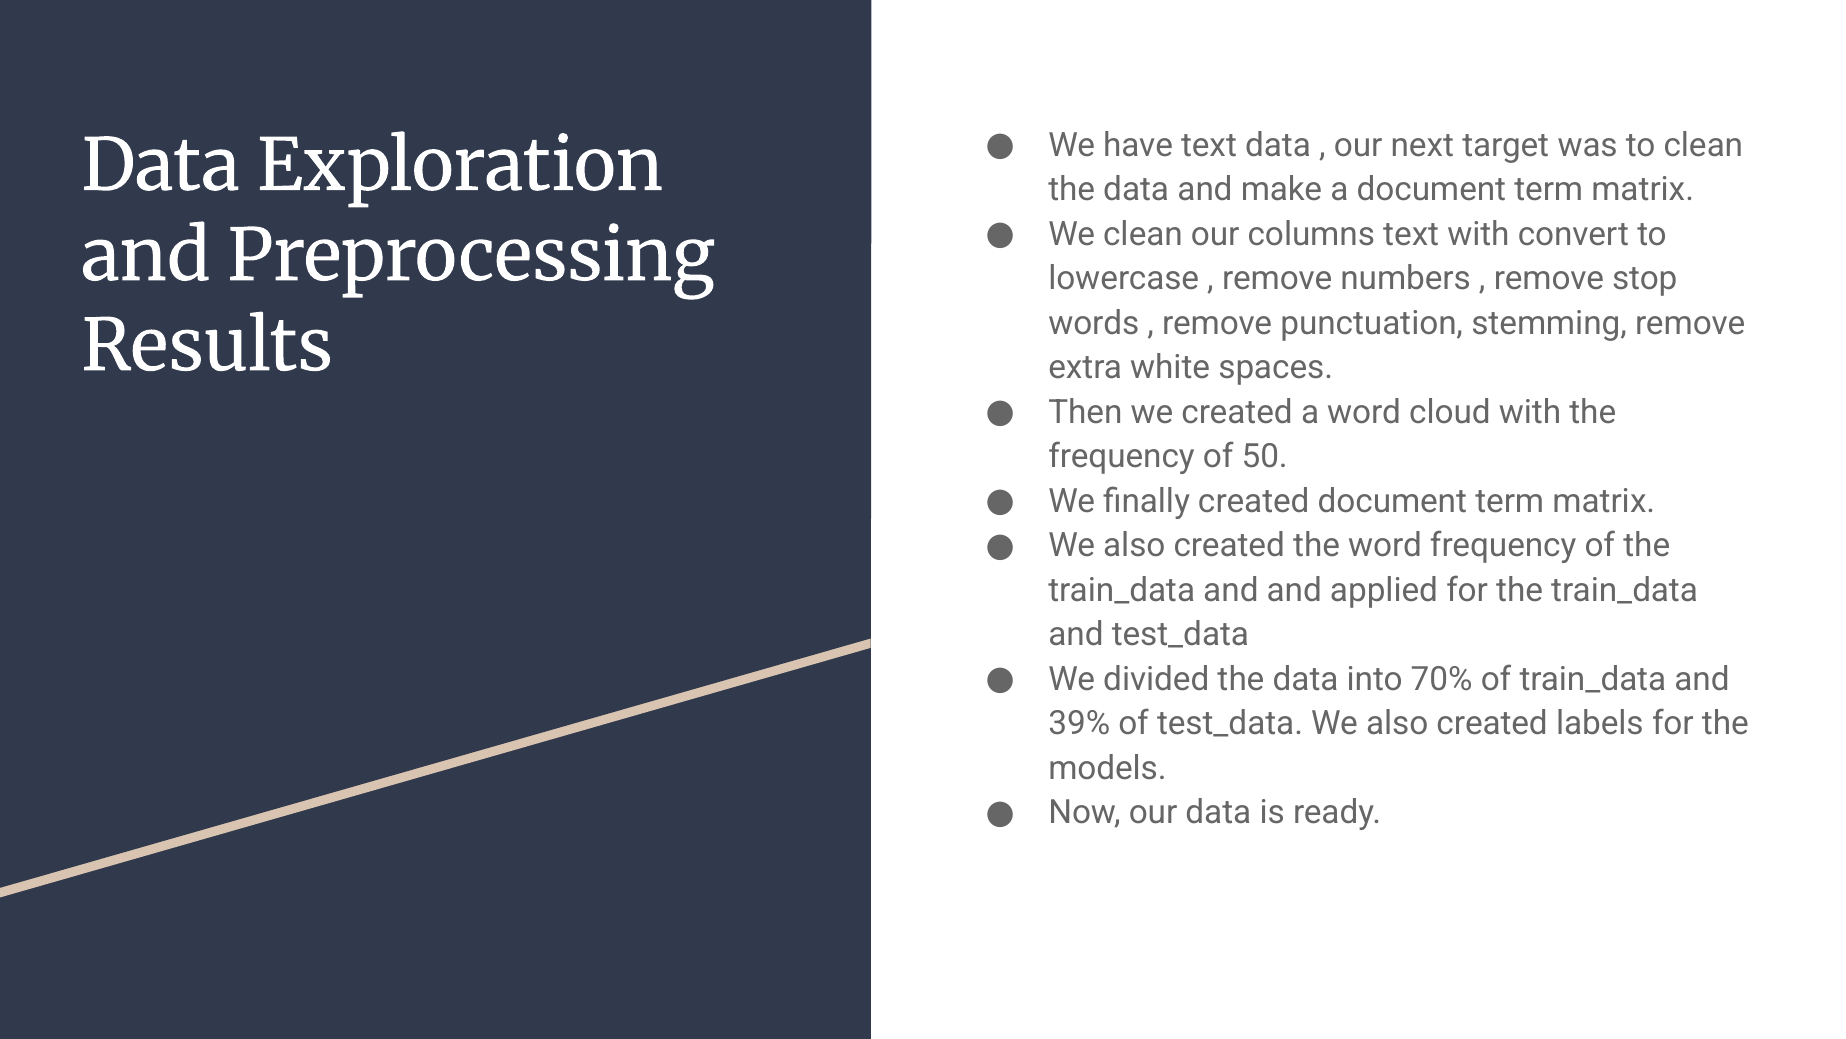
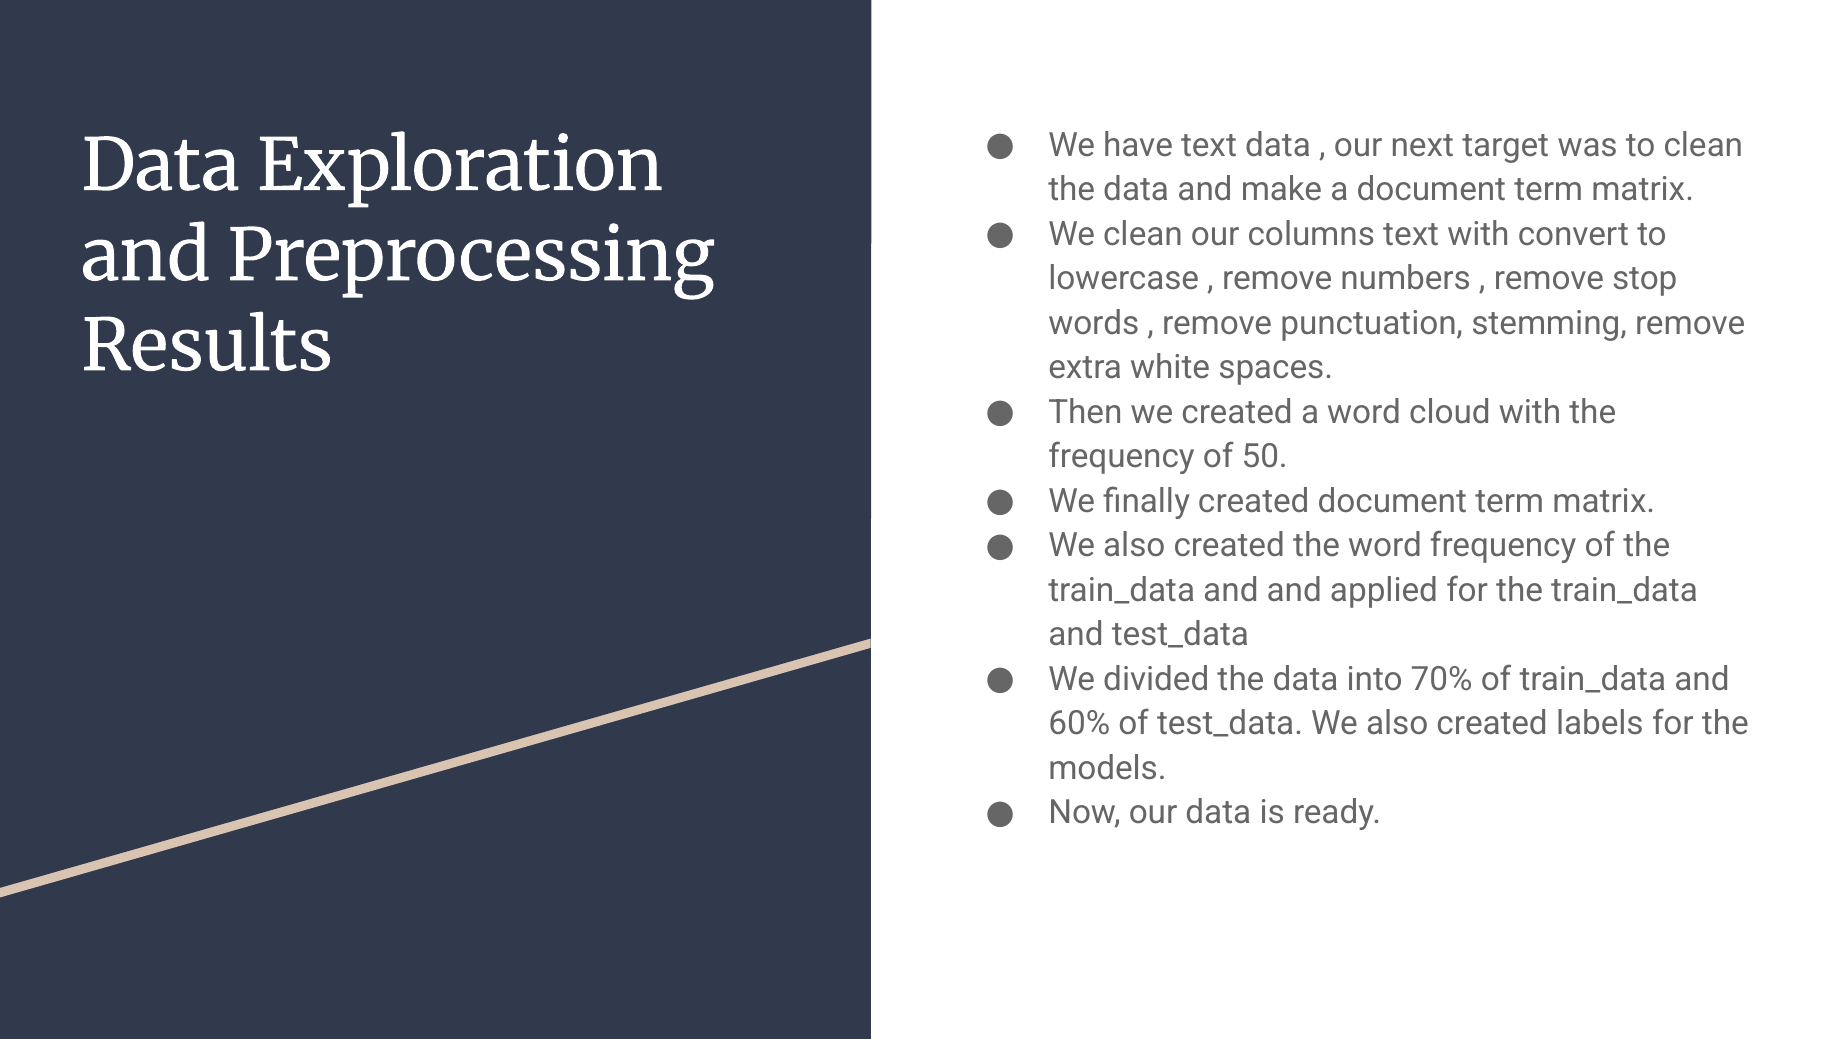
39%: 39% -> 60%
